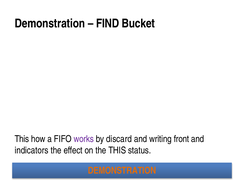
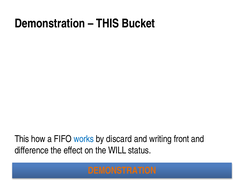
FIND at (108, 23): FIND -> THIS
works colour: purple -> blue
indicators: indicators -> difference
the THIS: THIS -> WILL
